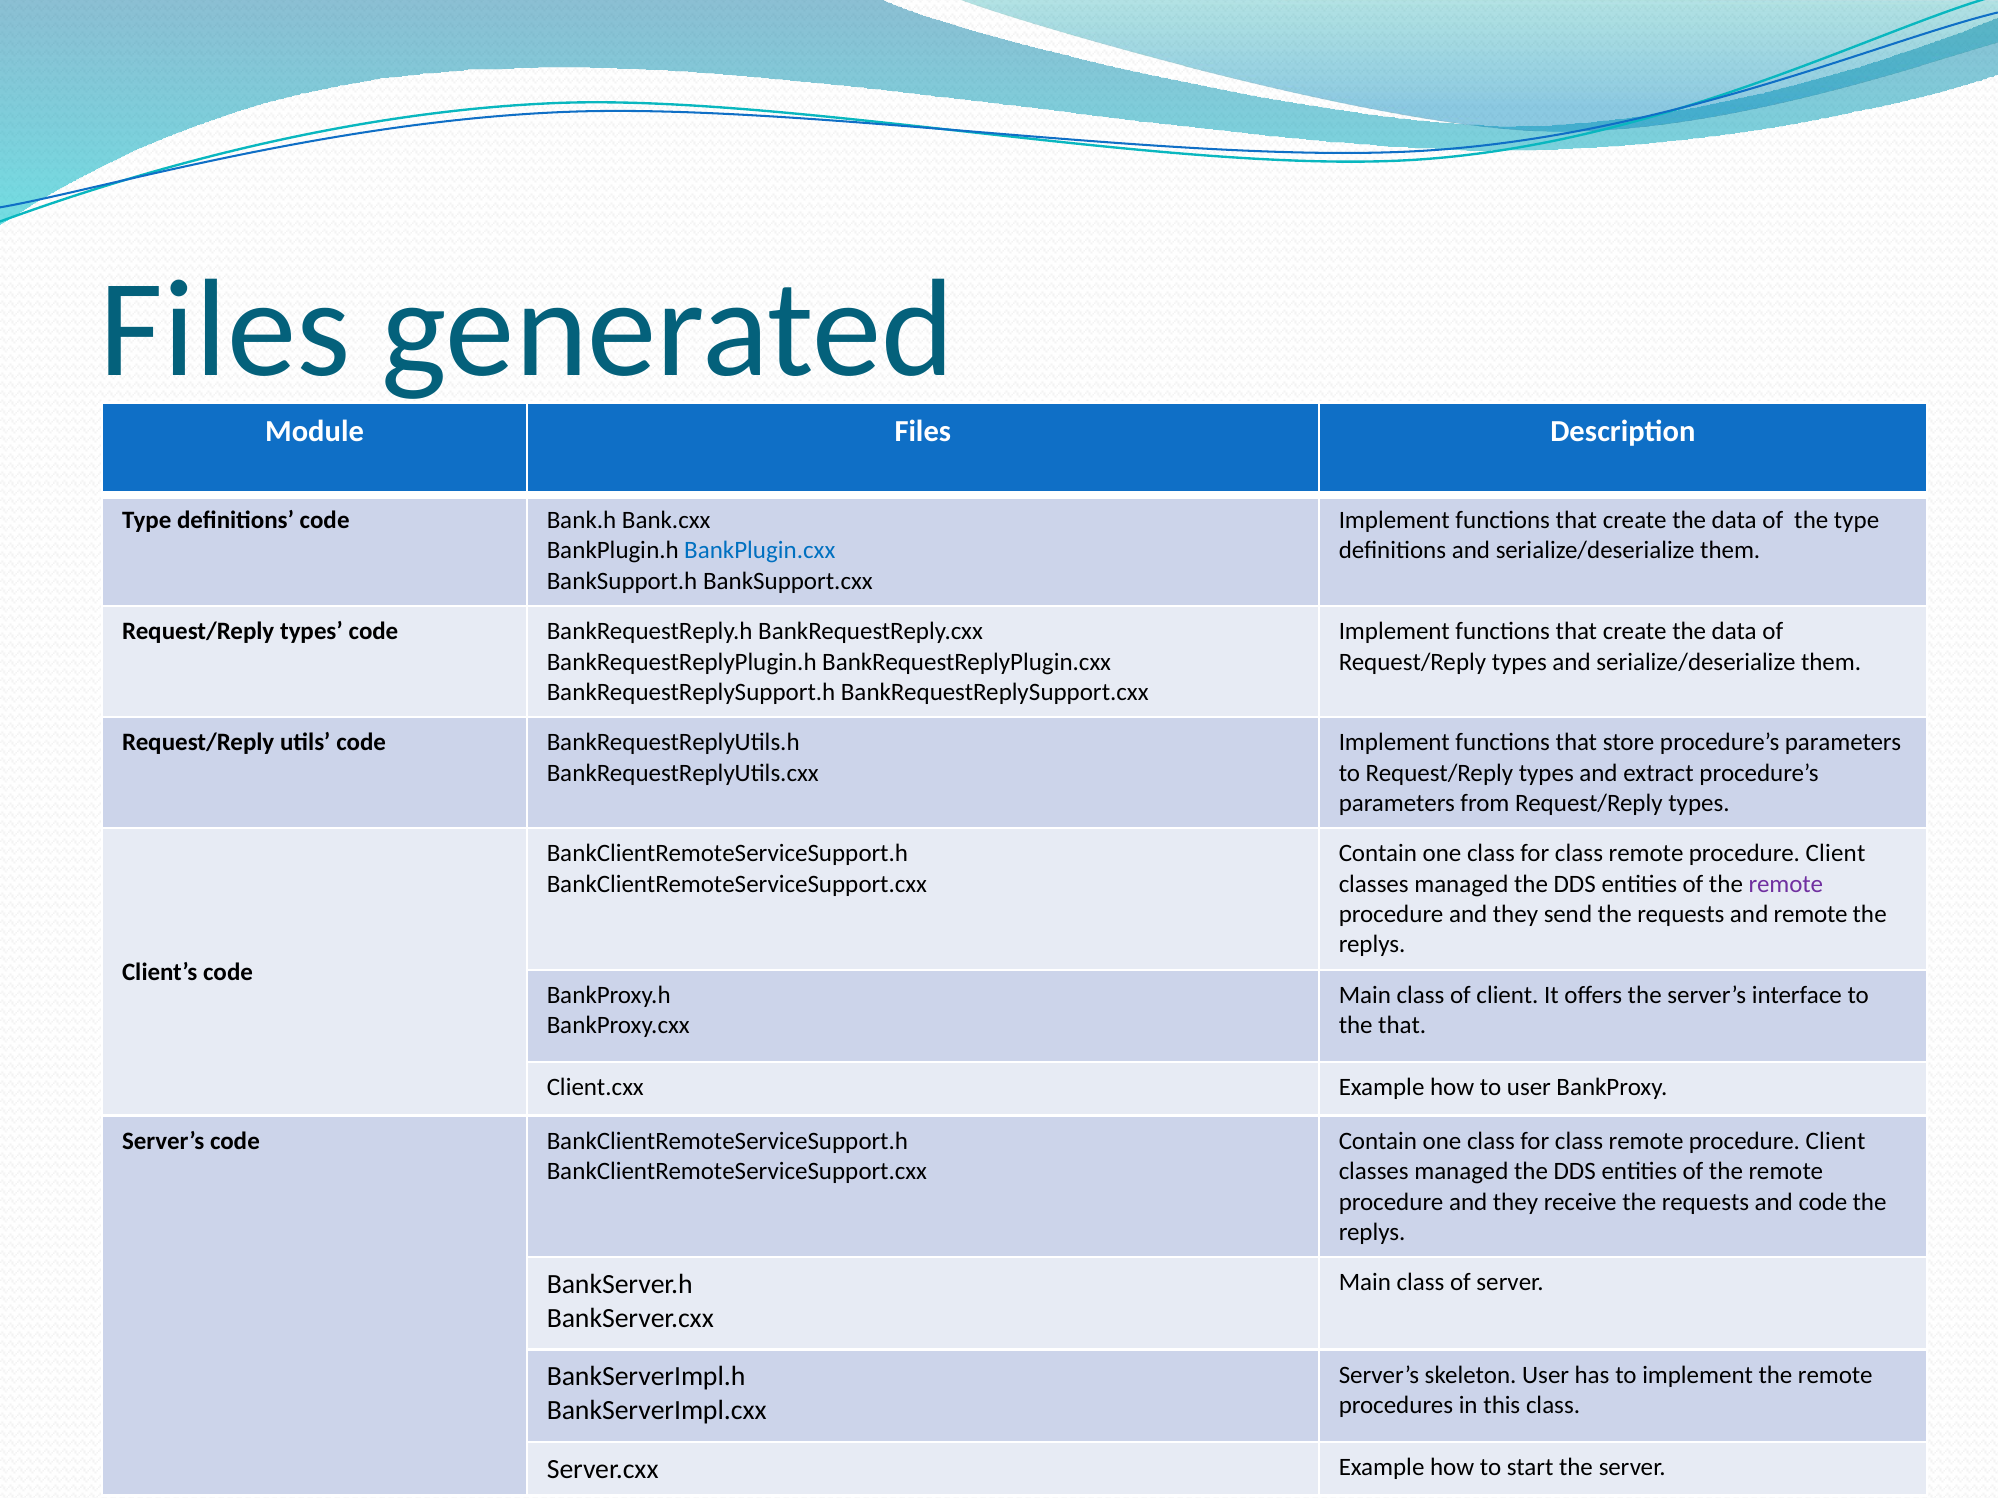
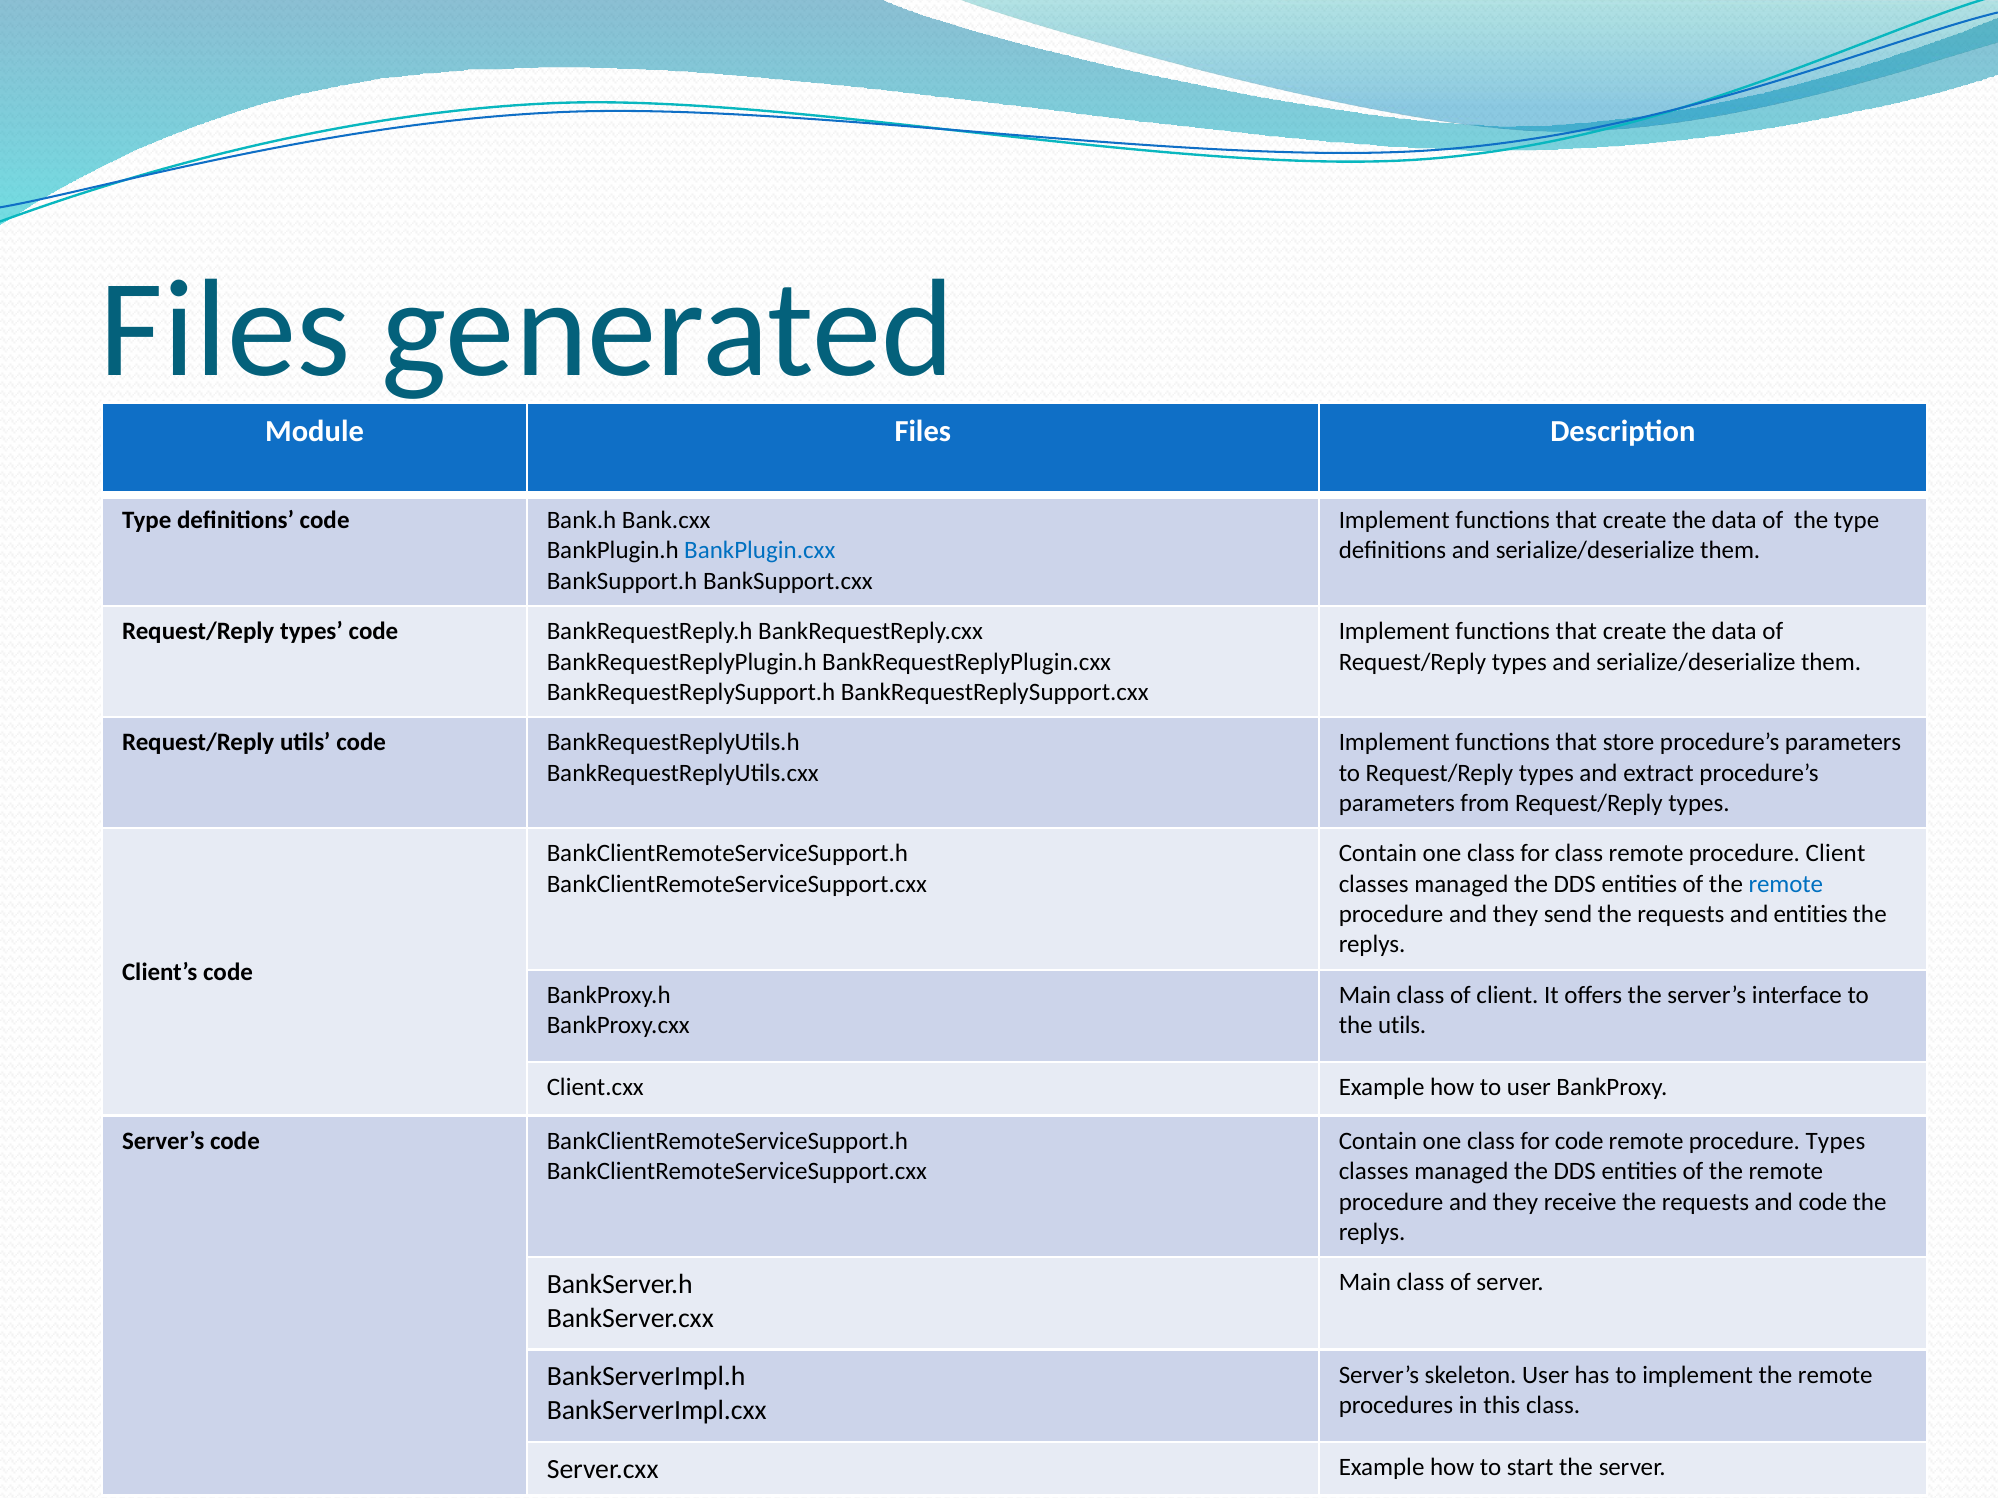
remote at (1786, 884) colour: purple -> blue
and remote: remote -> entities
the that: that -> utils
class at (1579, 1141): class -> code
Client at (1835, 1141): Client -> Types
